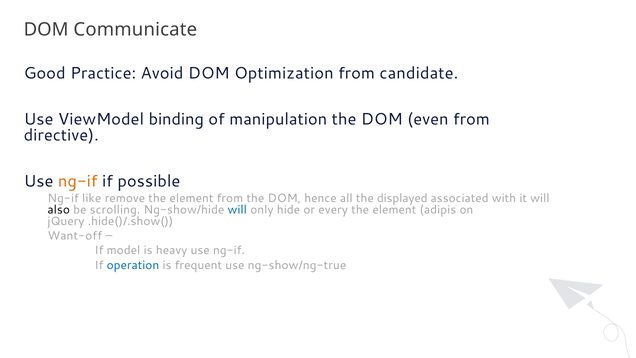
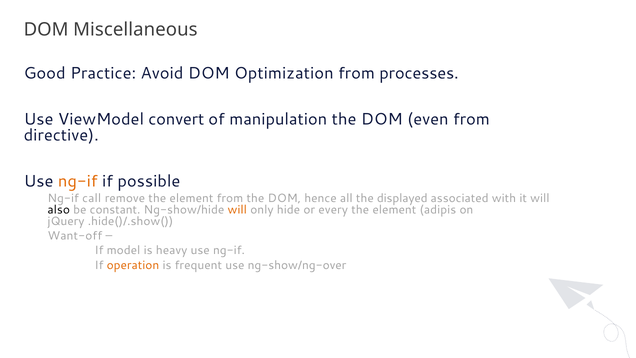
Communicate: Communicate -> Miscellaneous
candidate: candidate -> processes
binding: binding -> convert
like: like -> call
scrolling: scrolling -> constant
will at (237, 210) colour: blue -> orange
operation colour: blue -> orange
ng-show/ng-true: ng-show/ng-true -> ng-show/ng-over
